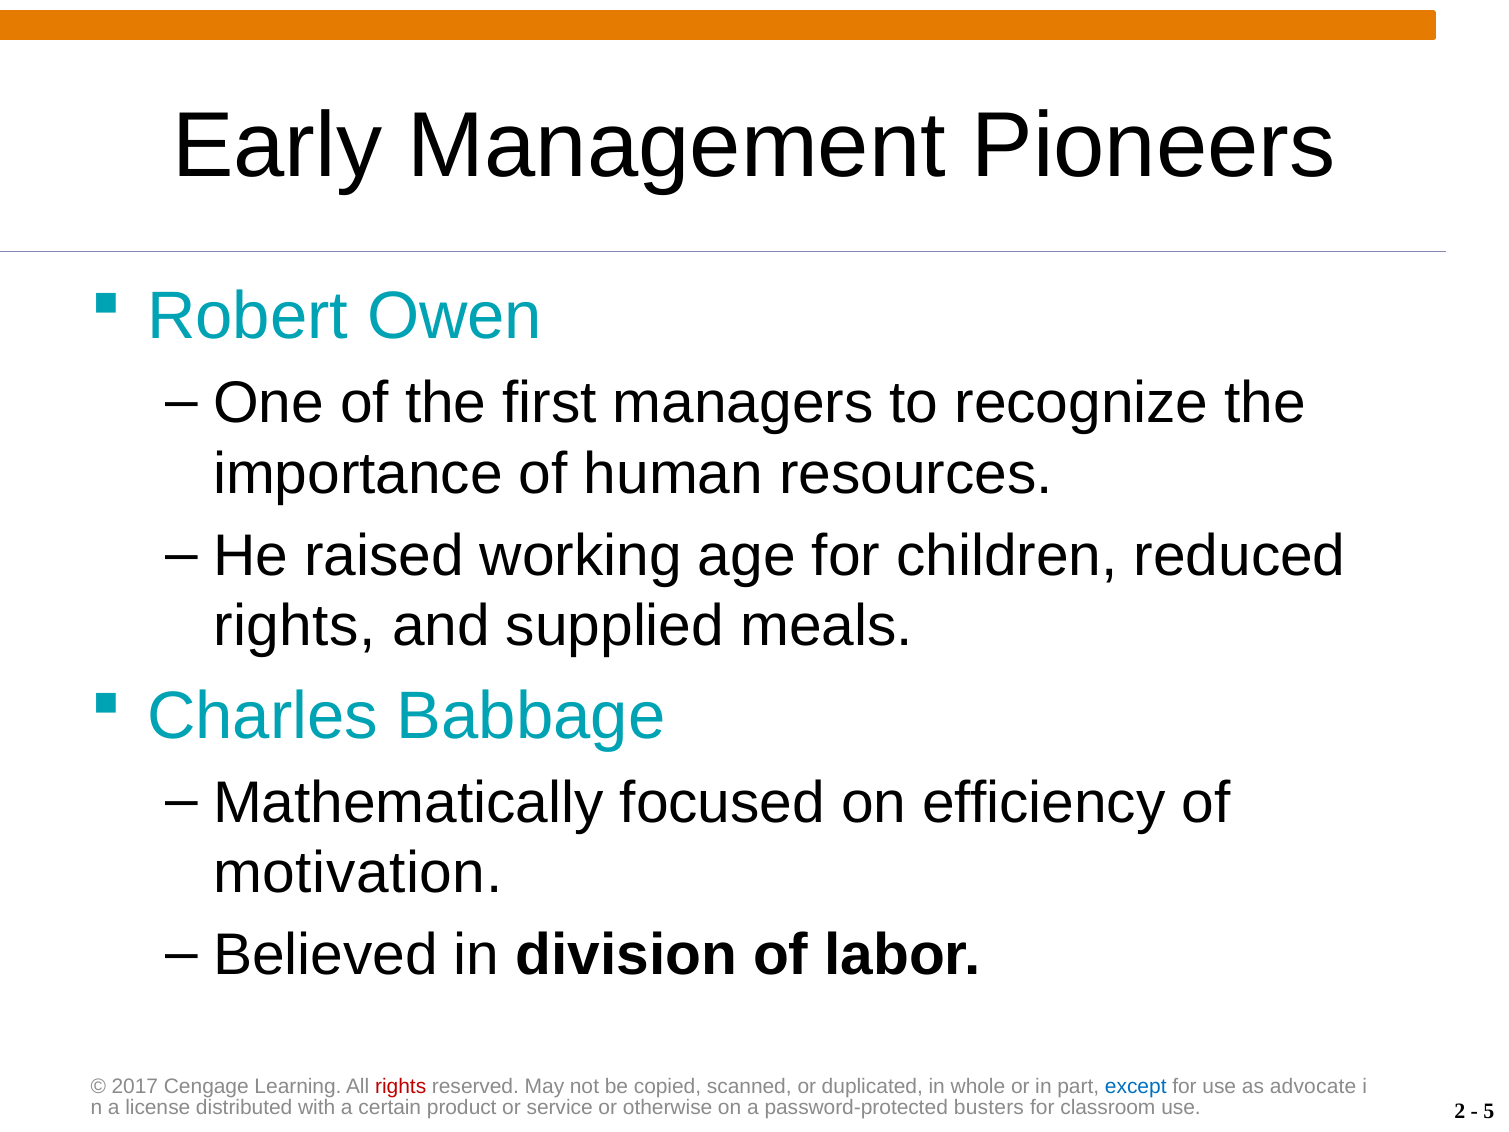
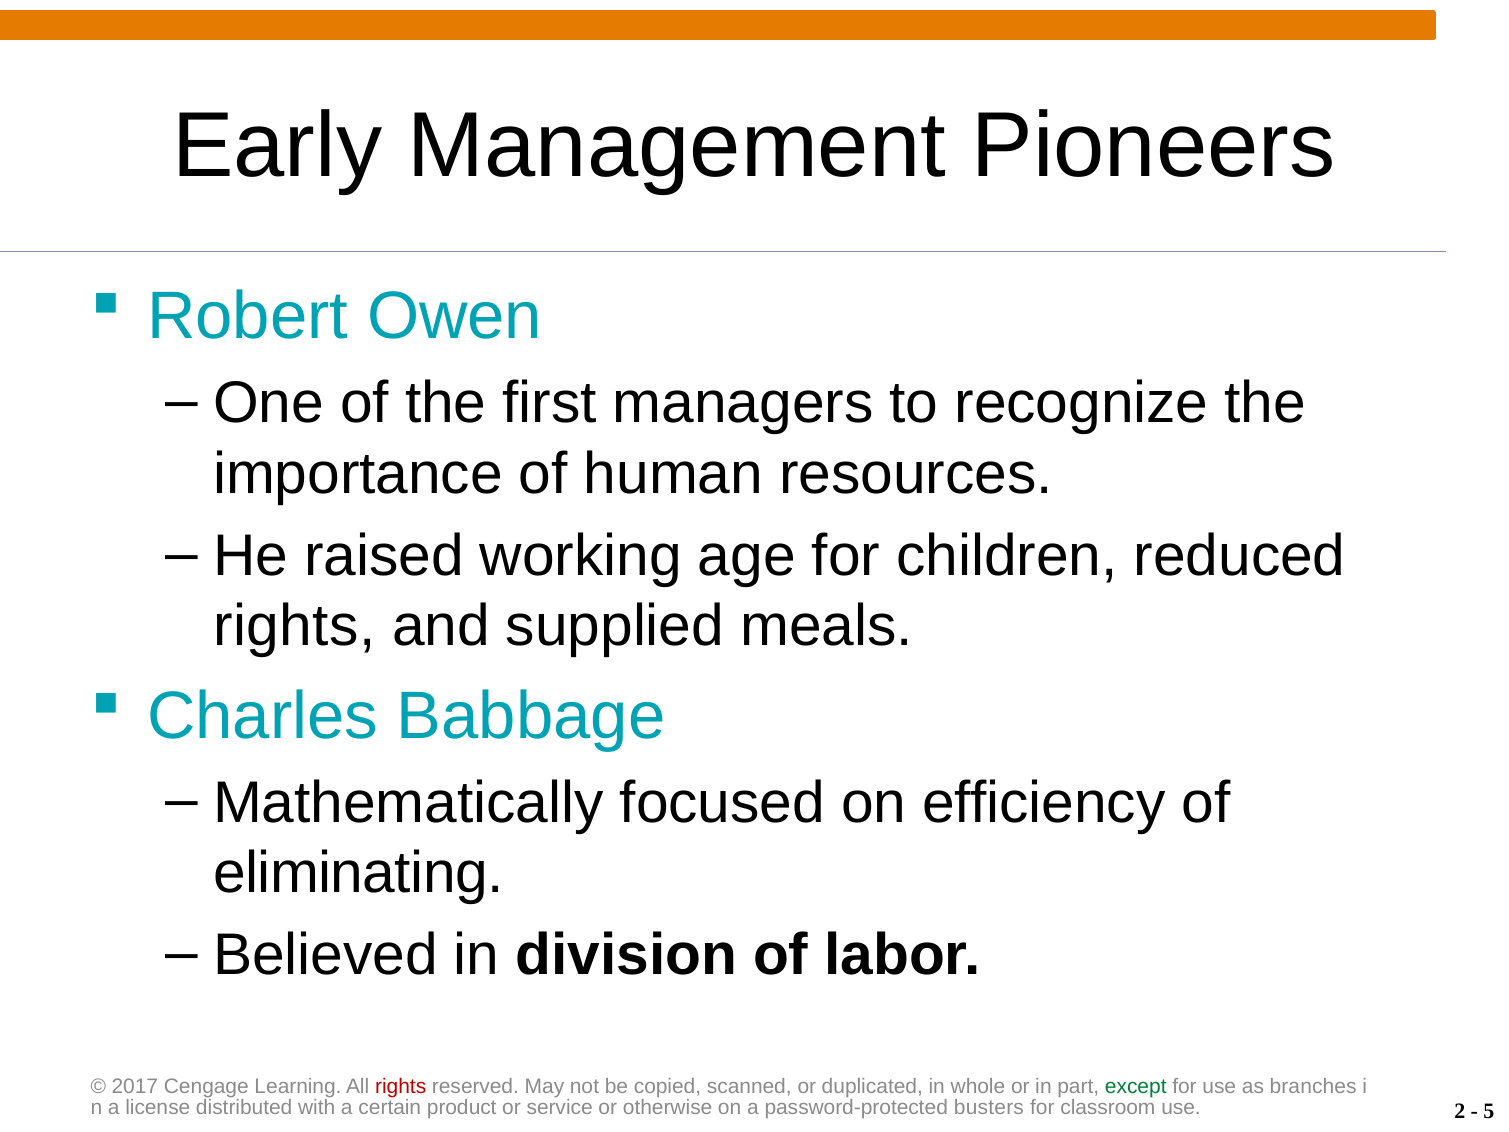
motivation: motivation -> eliminating
except colour: blue -> green
advocate: advocate -> branches
